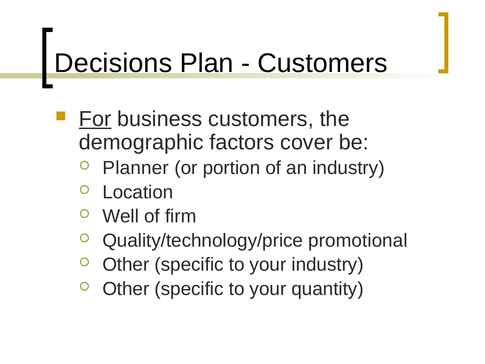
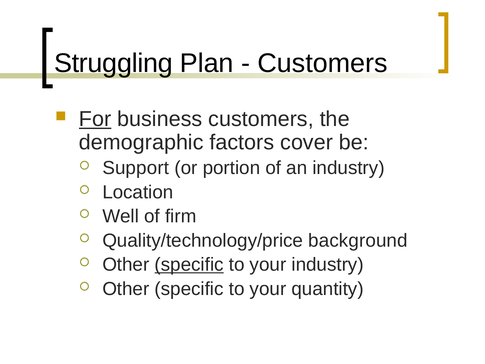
Decisions: Decisions -> Struggling
Planner: Planner -> Support
promotional: promotional -> background
specific at (189, 265) underline: none -> present
